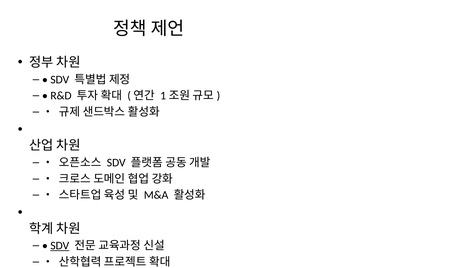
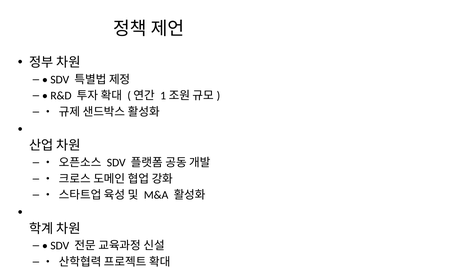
SDV at (60, 246) underline: present -> none
